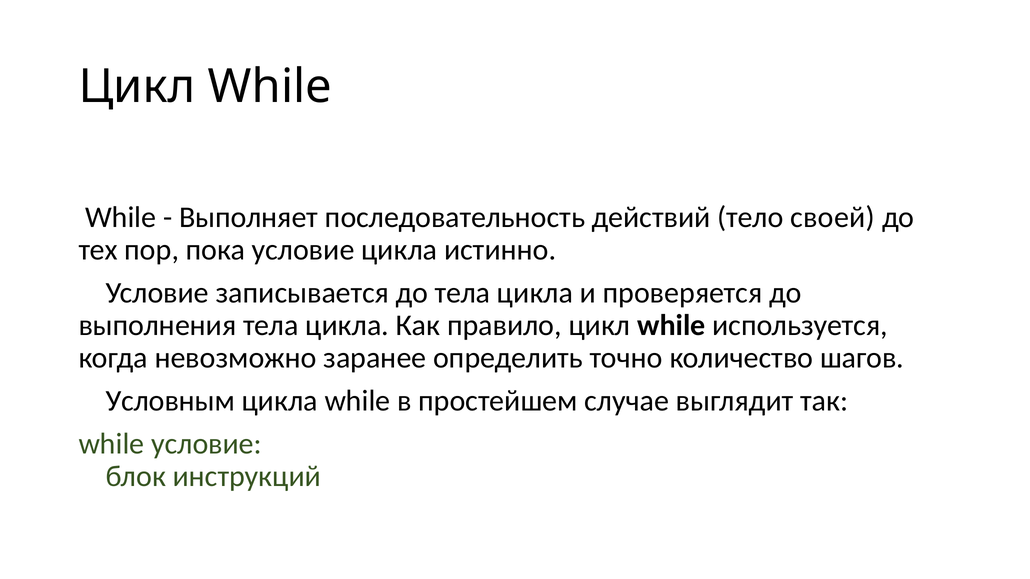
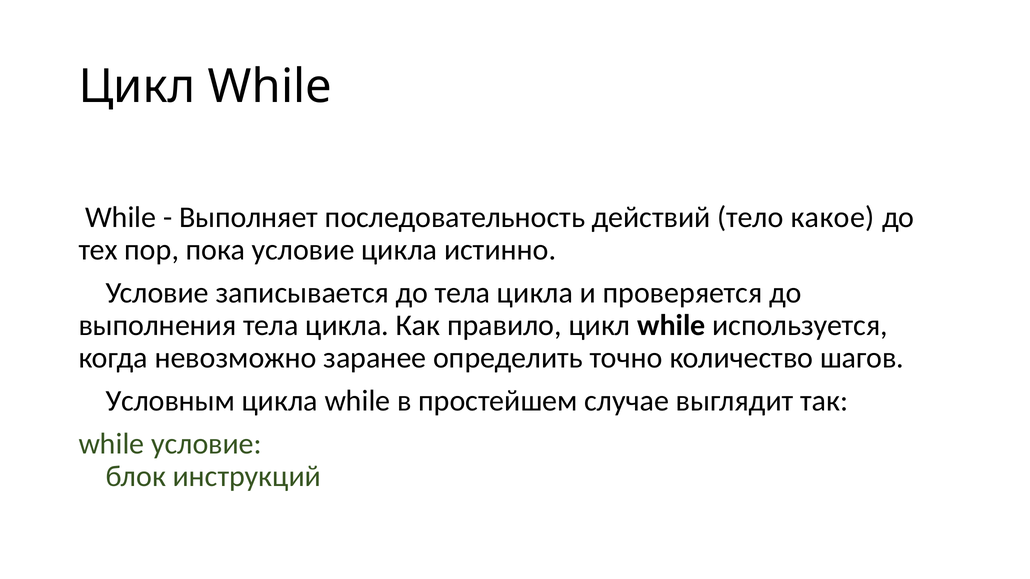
своей: своей -> какое
